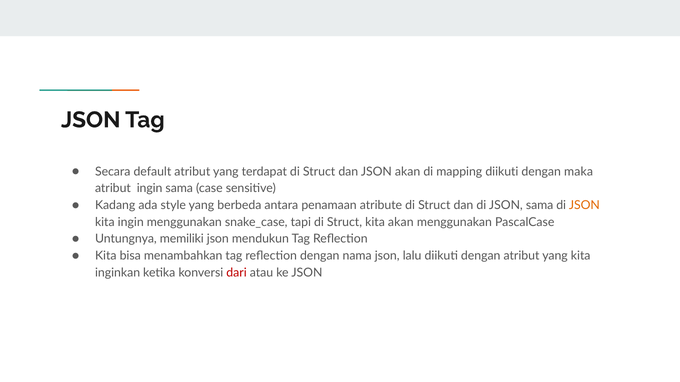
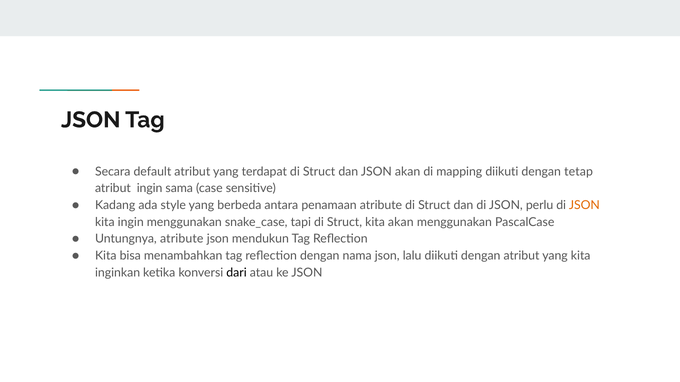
maka: maka -> tetap
JSON sama: sama -> perlu
Untungnya memiliki: memiliki -> atribute
dari colour: red -> black
